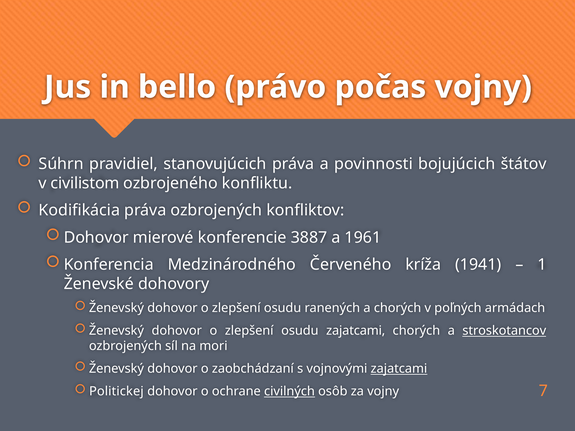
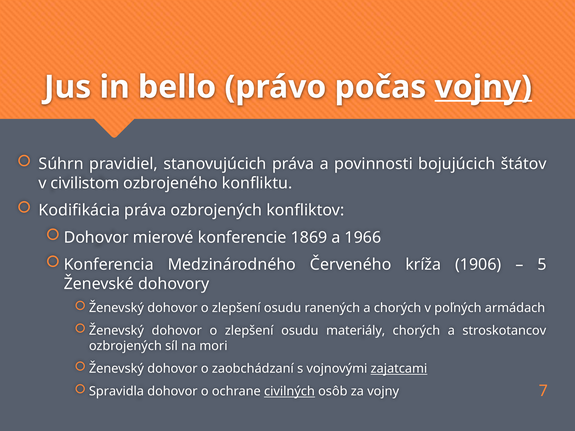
vojny at (483, 87) underline: none -> present
3887: 3887 -> 1869
1961: 1961 -> 1966
1941: 1941 -> 1906
1: 1 -> 5
osudu zajatcami: zajatcami -> materiály
stroskotancov underline: present -> none
Politickej: Politickej -> Spravidla
